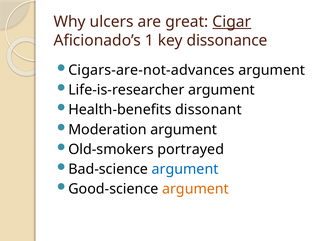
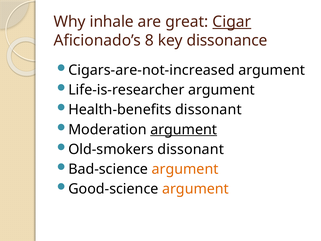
ulcers: ulcers -> inhale
1: 1 -> 8
Cigars-are-not-advances: Cigars-are-not-advances -> Cigars-are-not-increased
argument at (184, 129) underline: none -> present
Old-smokers portrayed: portrayed -> dissonant
argument at (185, 169) colour: blue -> orange
